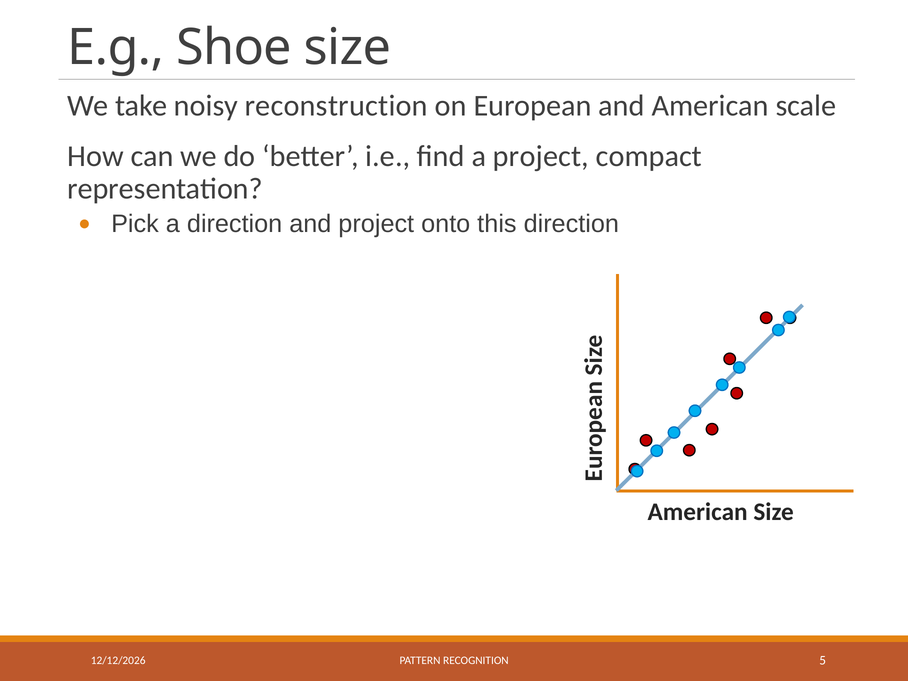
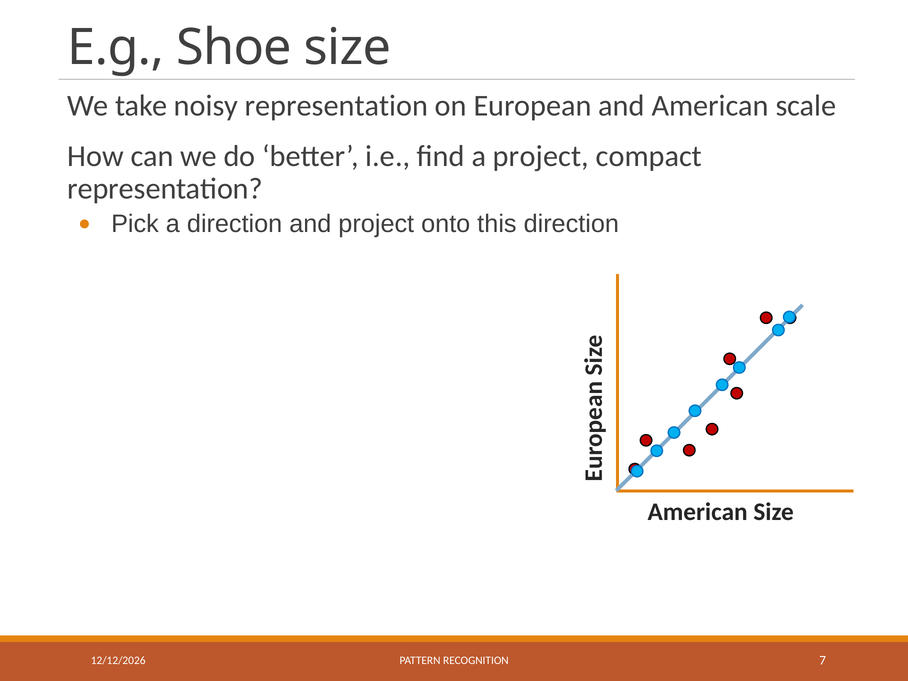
noisy reconstruction: reconstruction -> representation
5: 5 -> 7
